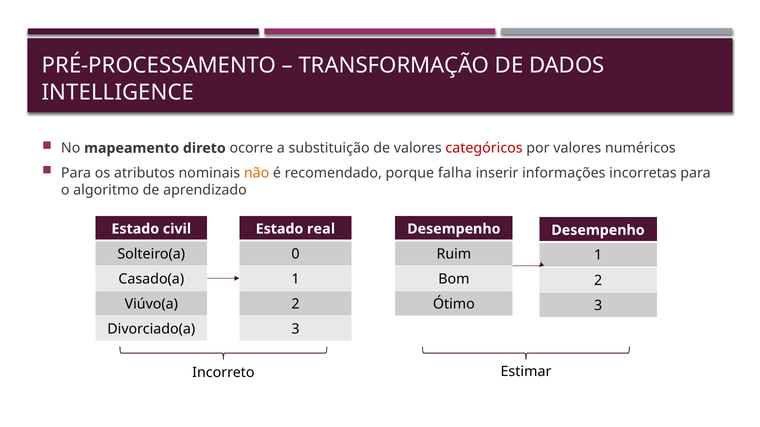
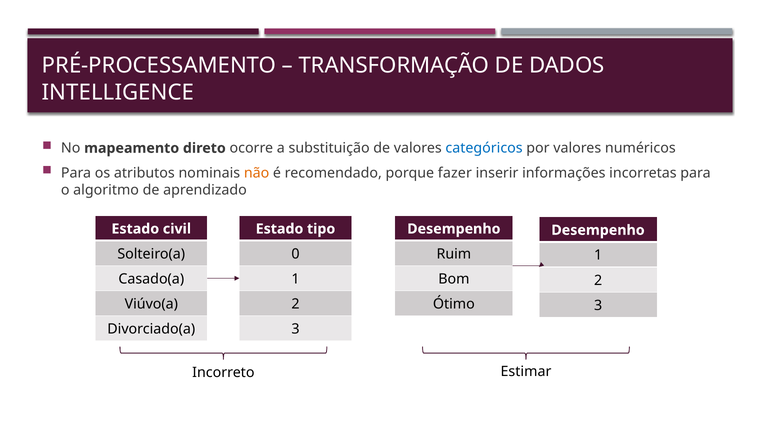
categóricos colour: red -> blue
falha: falha -> fazer
real: real -> tipo
